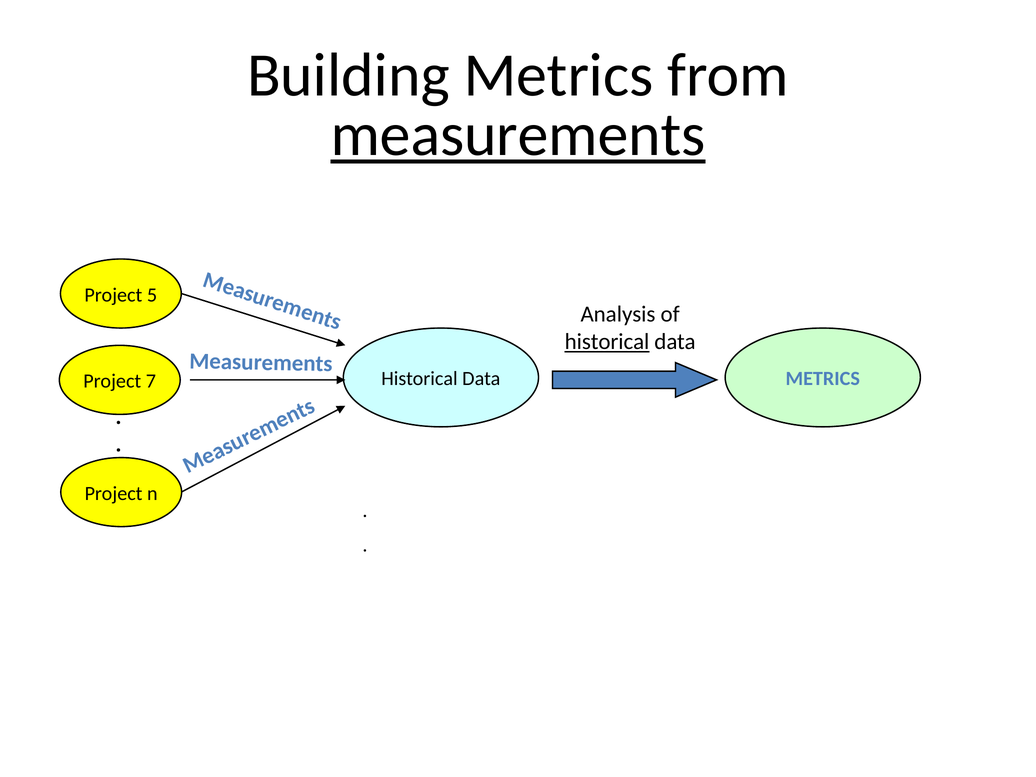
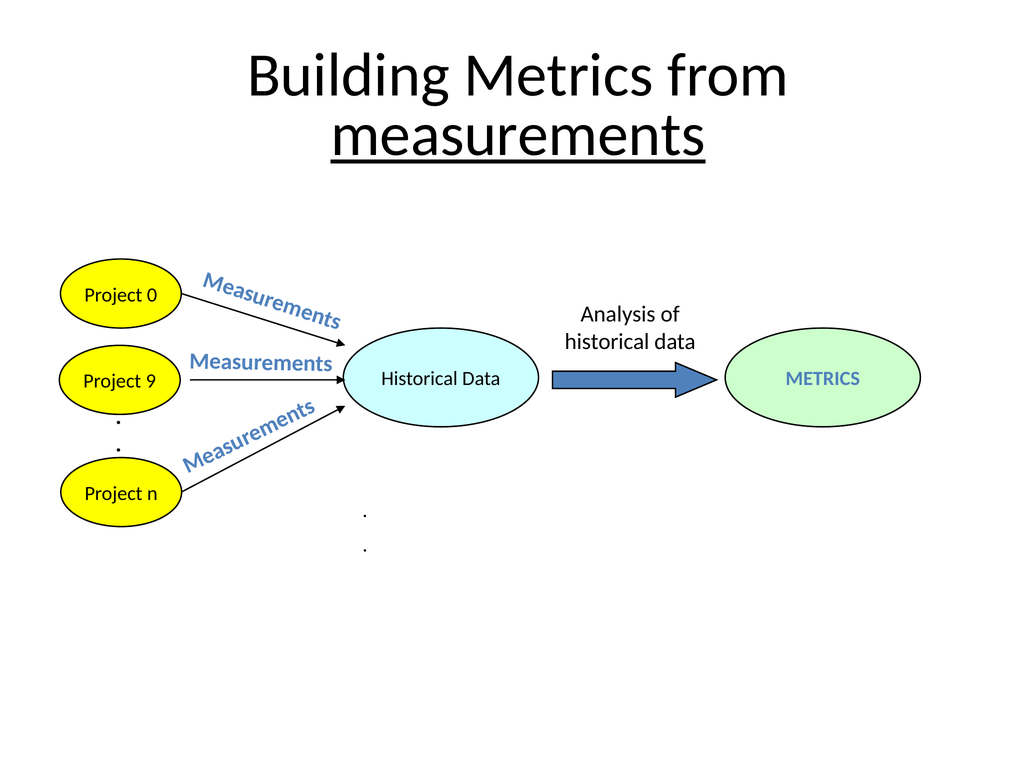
5: 5 -> 0
historical at (607, 342) underline: present -> none
7: 7 -> 9
